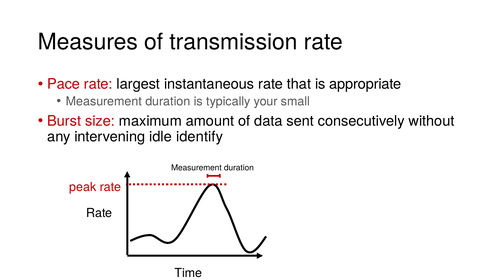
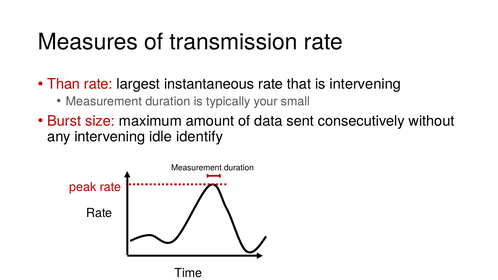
Pace: Pace -> Than
is appropriate: appropriate -> intervening
